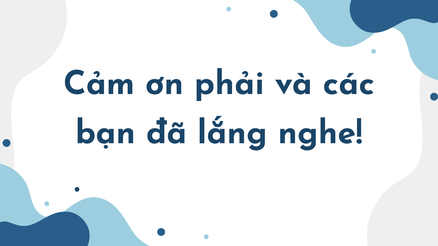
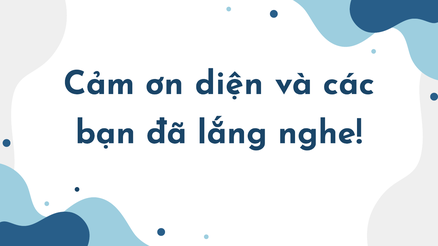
phải: phải -> diện
